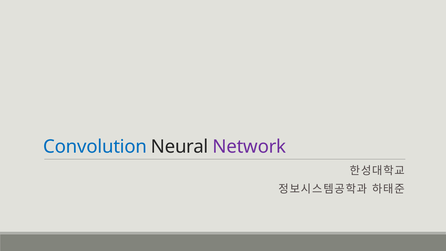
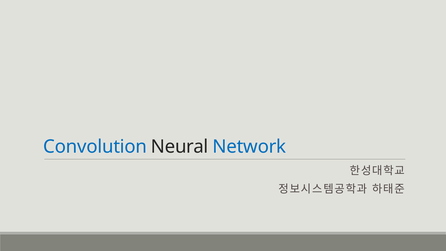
Network colour: purple -> blue
